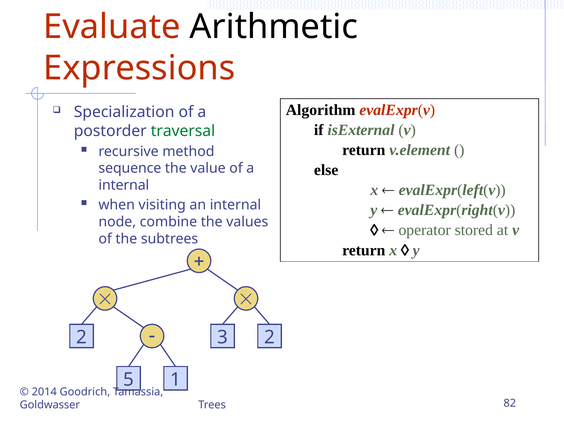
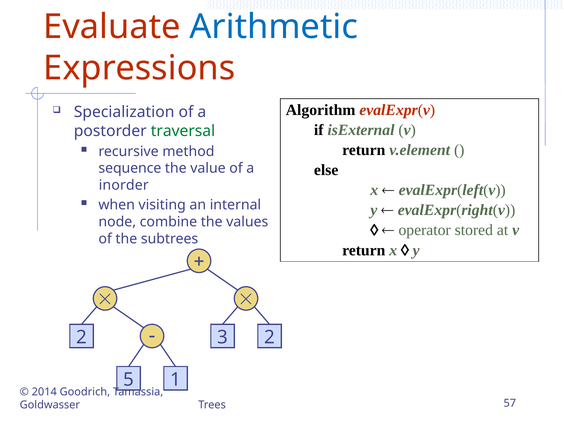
Arithmetic colour: black -> blue
internal at (124, 185): internal -> inorder
82: 82 -> 57
